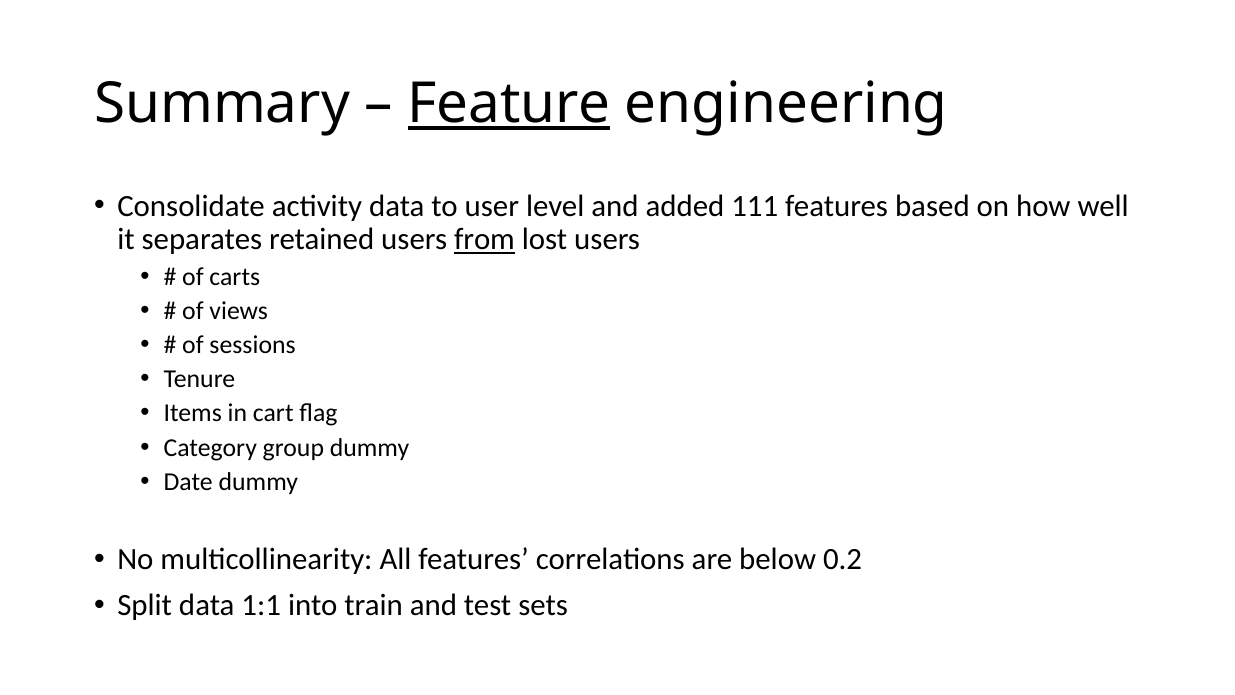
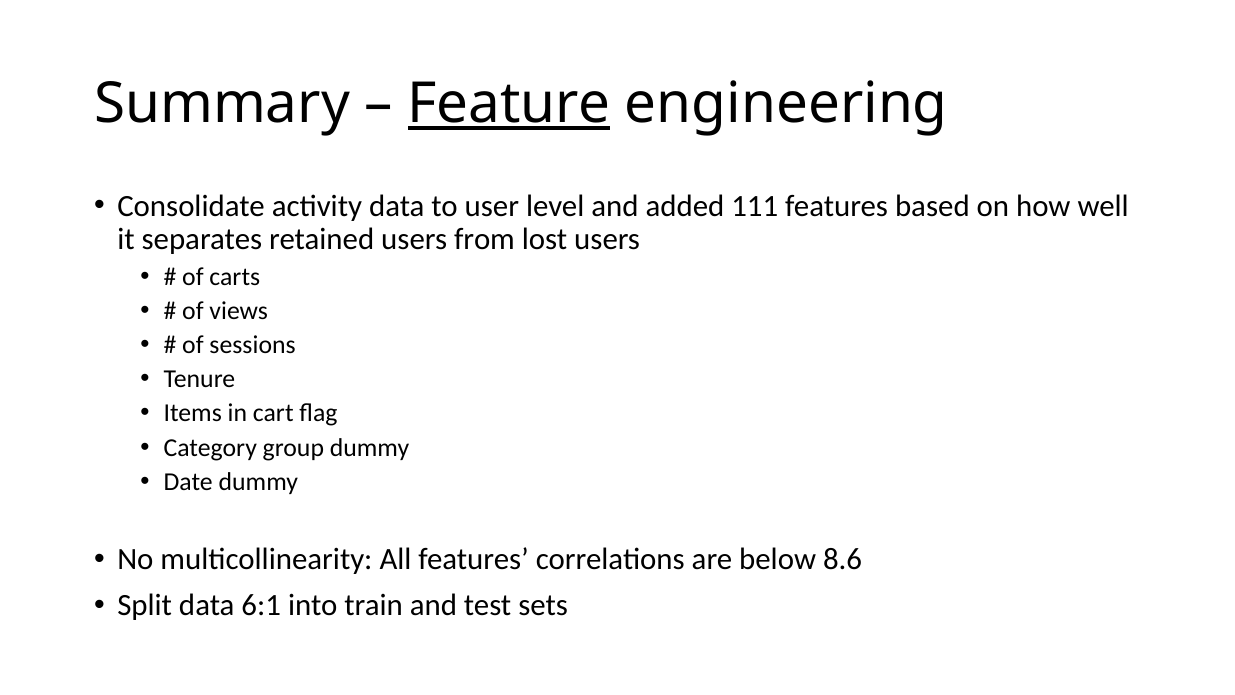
from underline: present -> none
0.2: 0.2 -> 8.6
1:1: 1:1 -> 6:1
